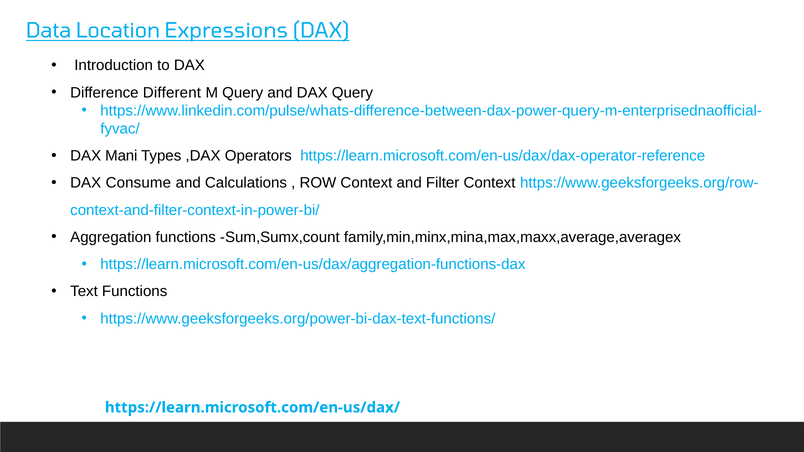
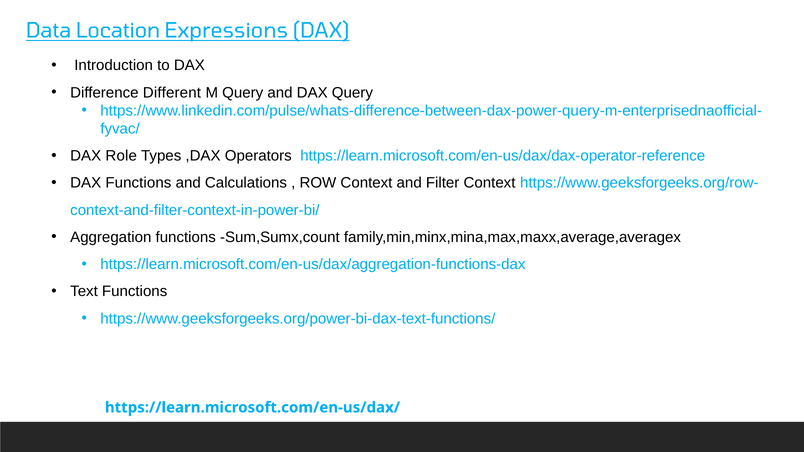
Mani: Mani -> Role
DAX Consume: Consume -> Functions
